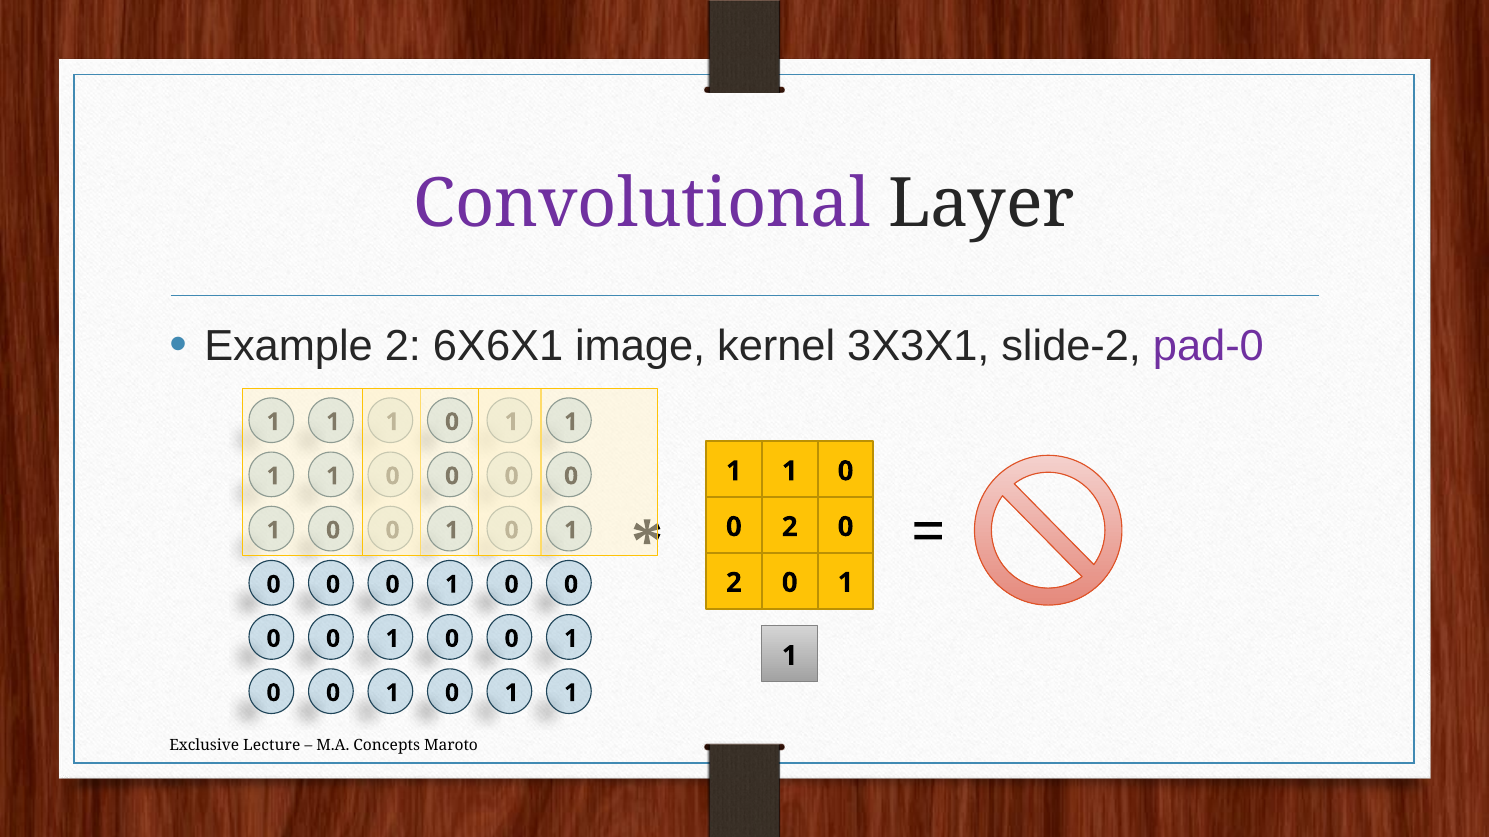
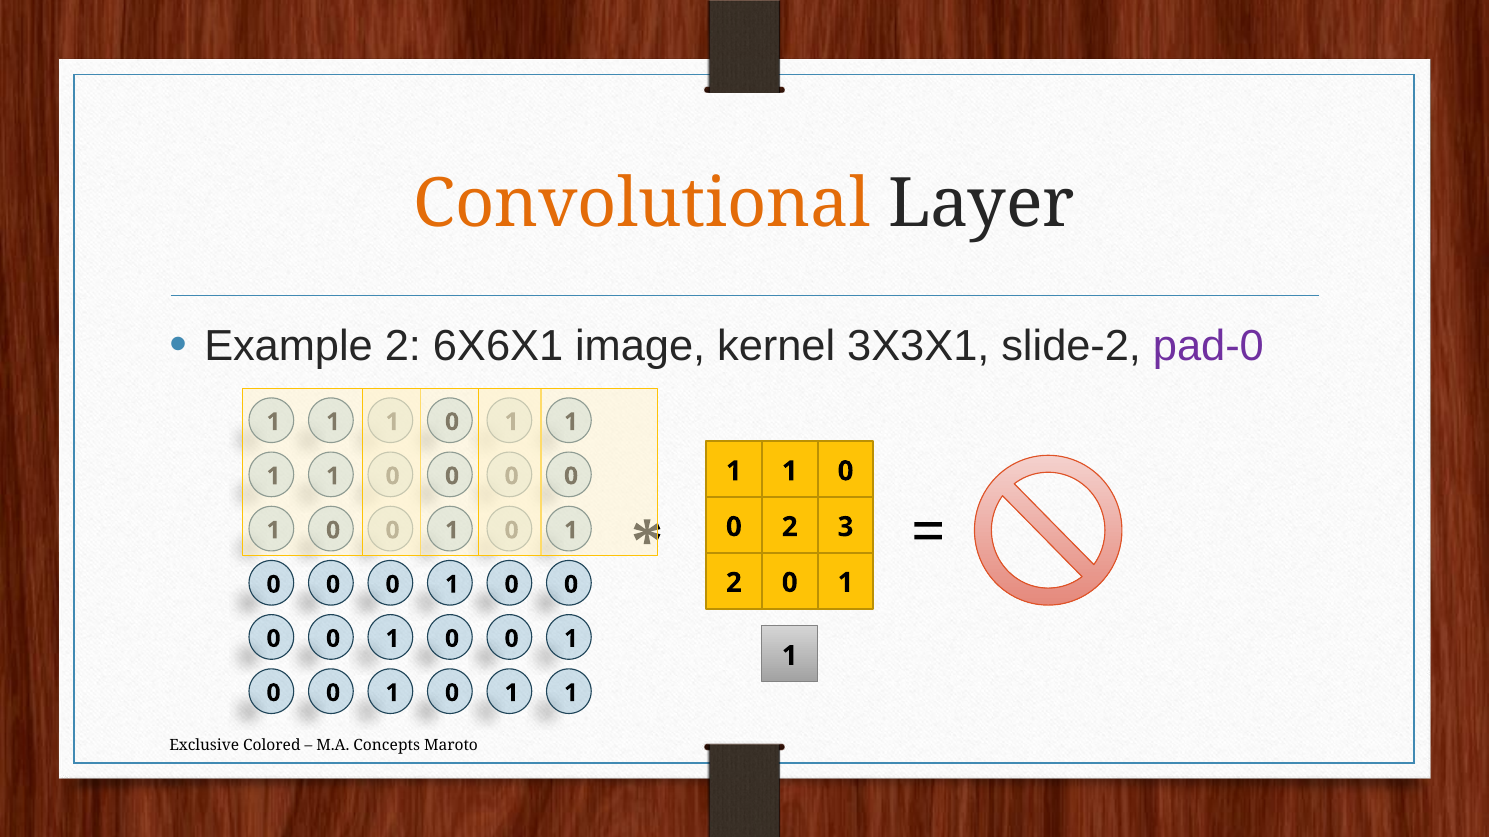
Convolutional colour: purple -> orange
0 at (846, 527): 0 -> 3
Lecture: Lecture -> Colored
